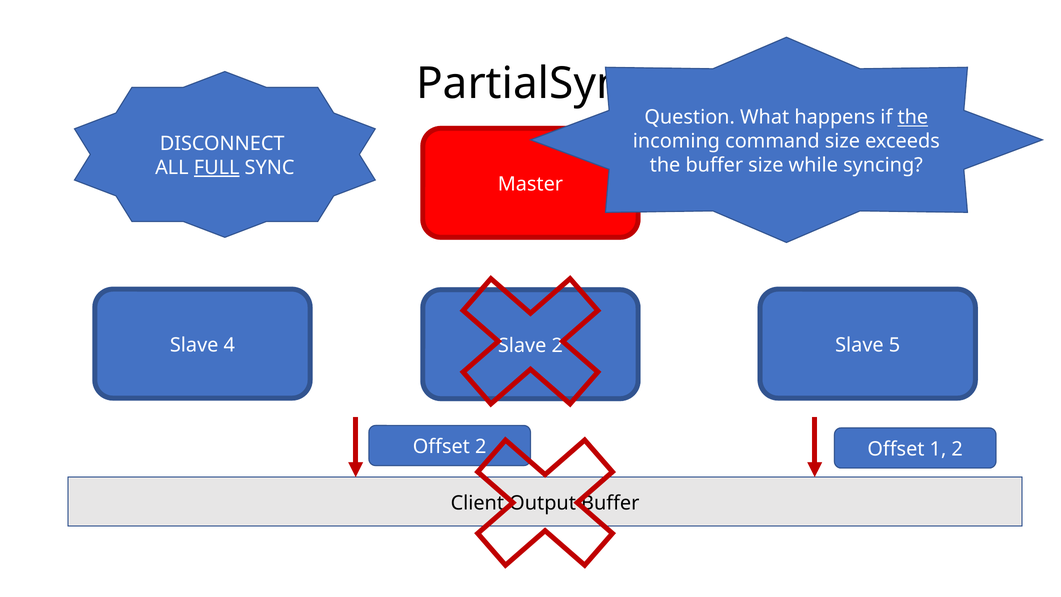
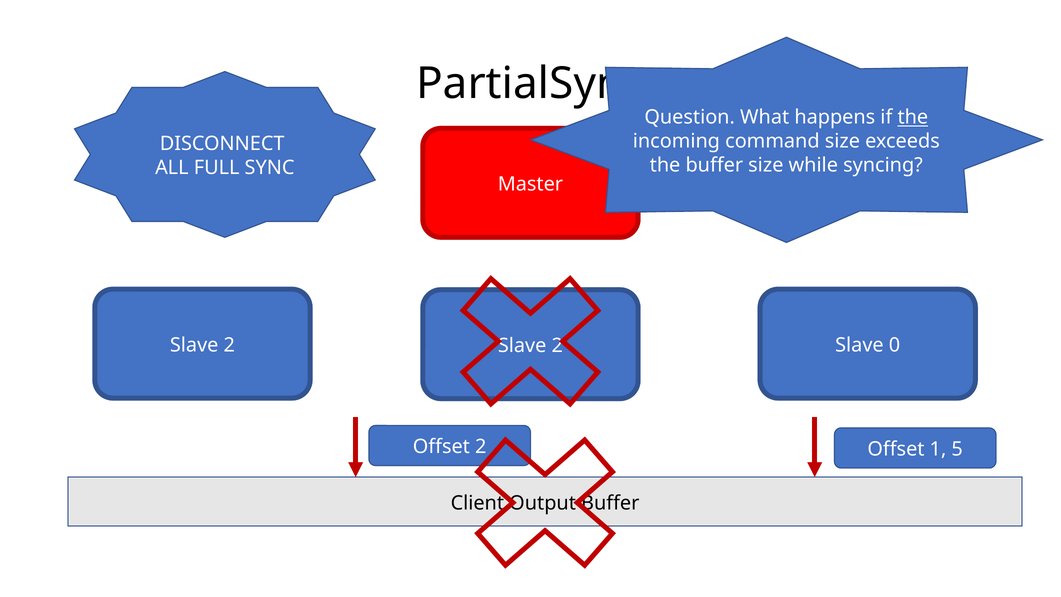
FULL underline: present -> none
4 at (229, 345): 4 -> 2
5: 5 -> 0
1 2: 2 -> 5
